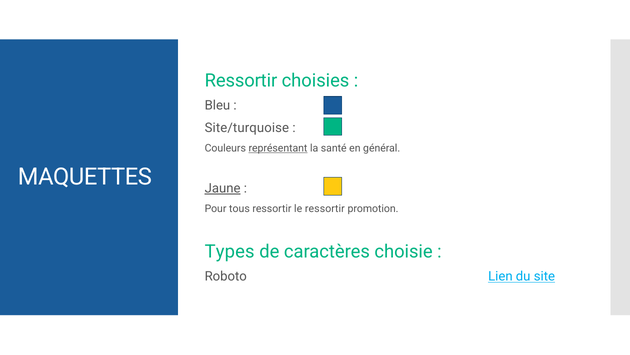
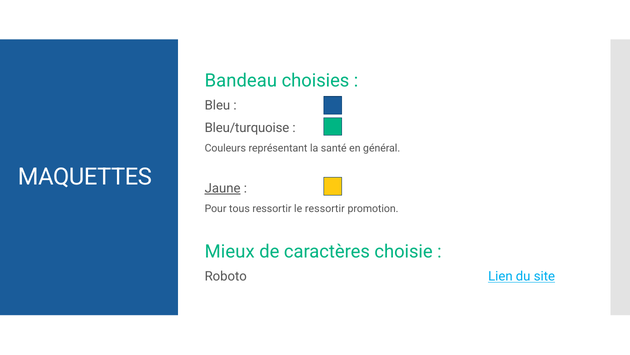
Ressortir at (241, 80): Ressortir -> Bandeau
Site/turquoise: Site/turquoise -> Bleu/turquoise
représentant underline: present -> none
Types: Types -> Mieux
